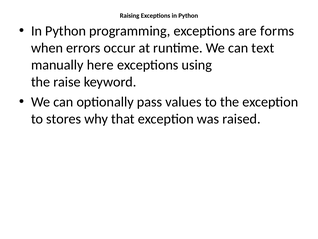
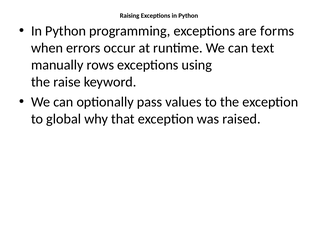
here: here -> rows
stores: stores -> global
